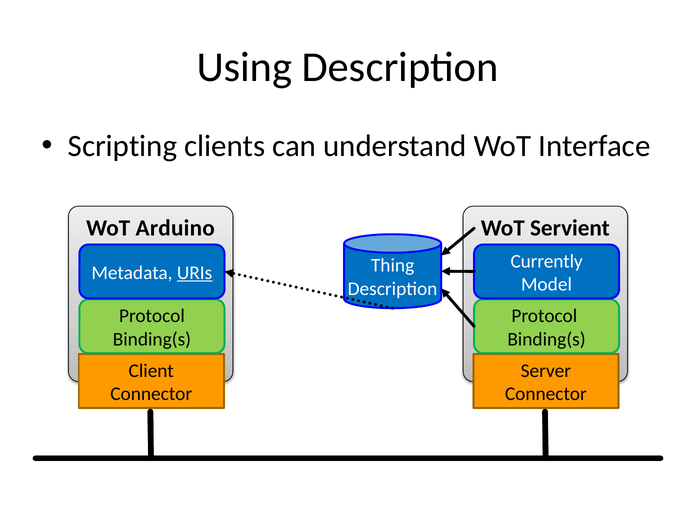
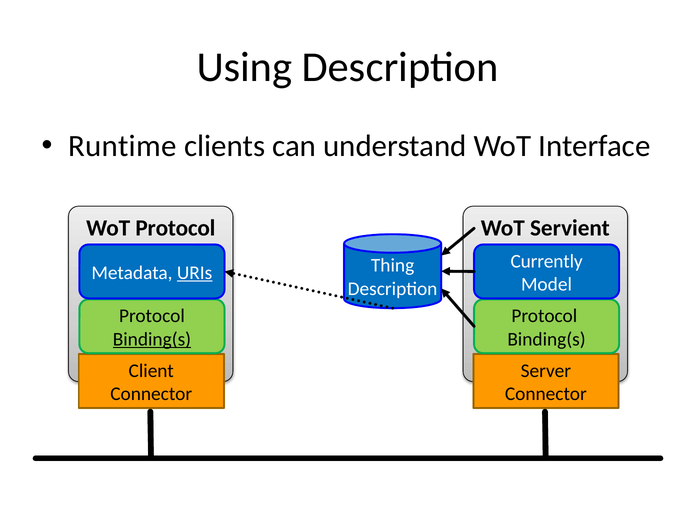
Scripting: Scripting -> Runtime
WoT Arduino: Arduino -> Protocol
Binding(s at (152, 339) underline: none -> present
